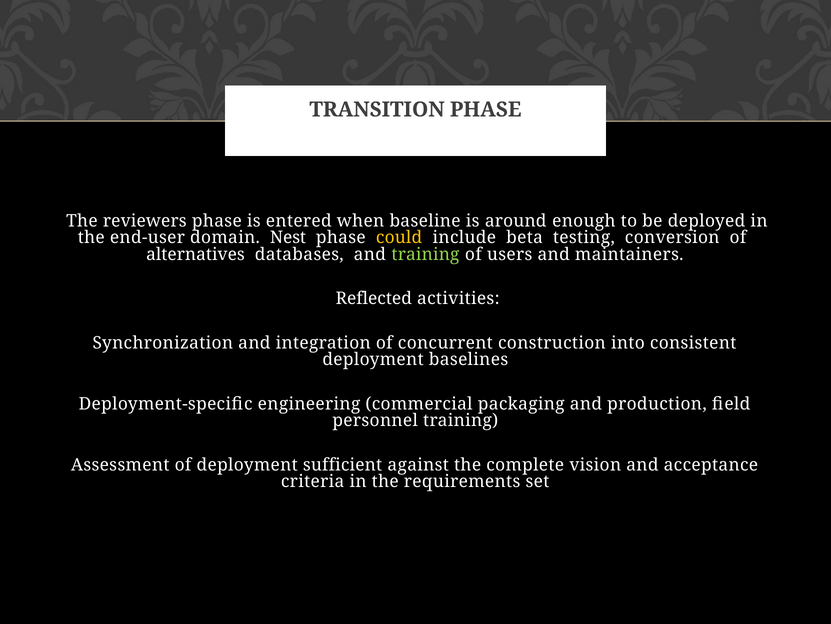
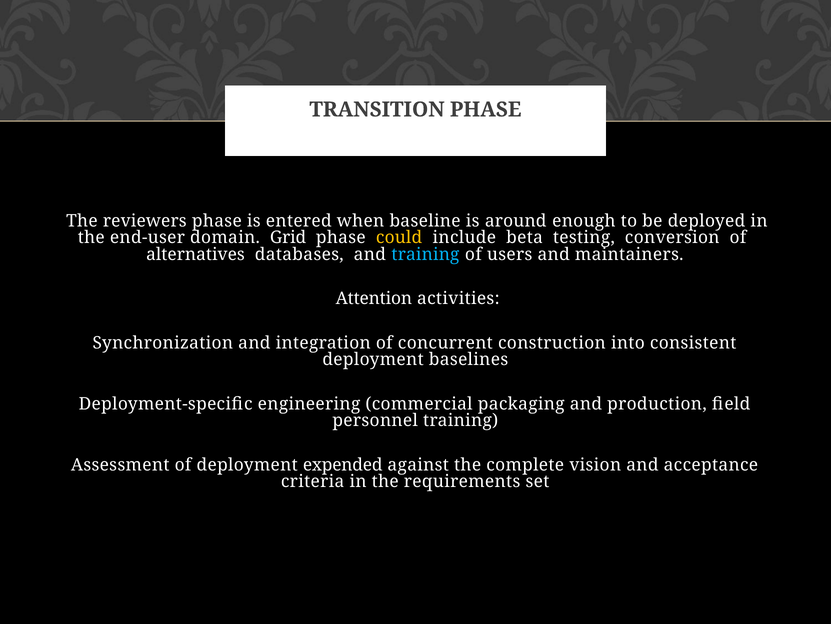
Nest: Nest -> Grid
training at (425, 254) colour: light green -> light blue
Reflected: Reflected -> Attention
sufficient: sufficient -> expended
